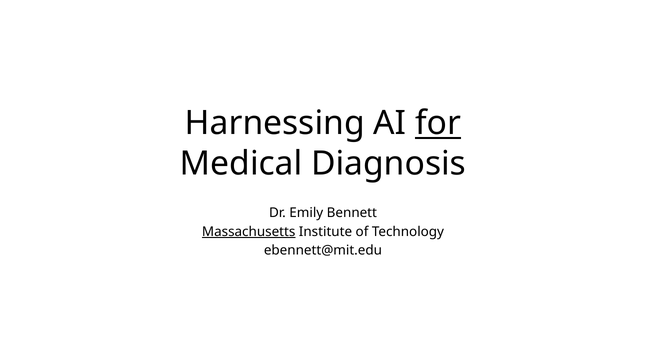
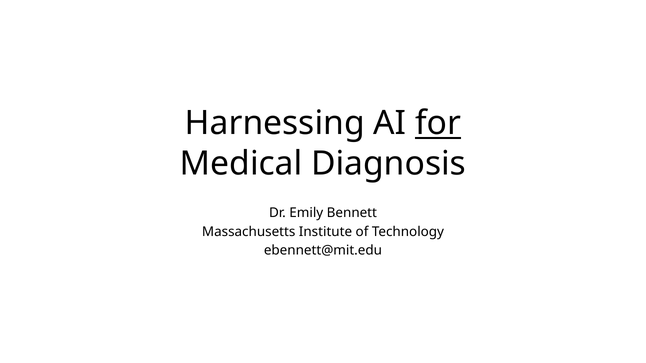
Massachusetts underline: present -> none
